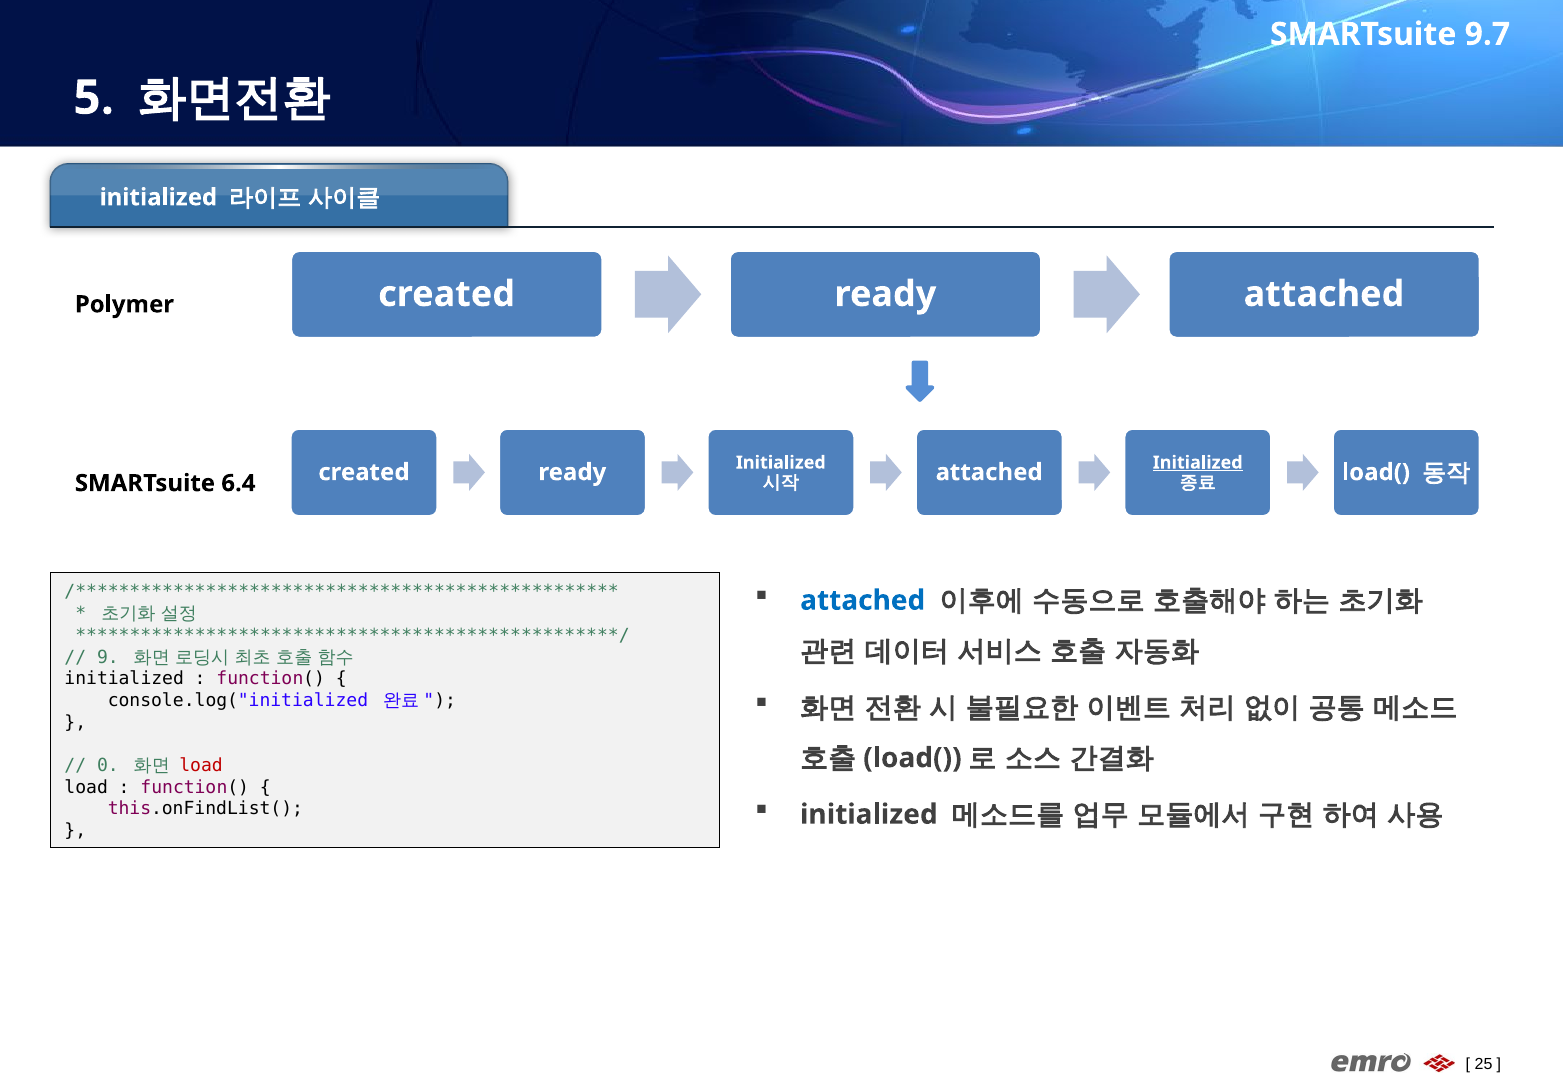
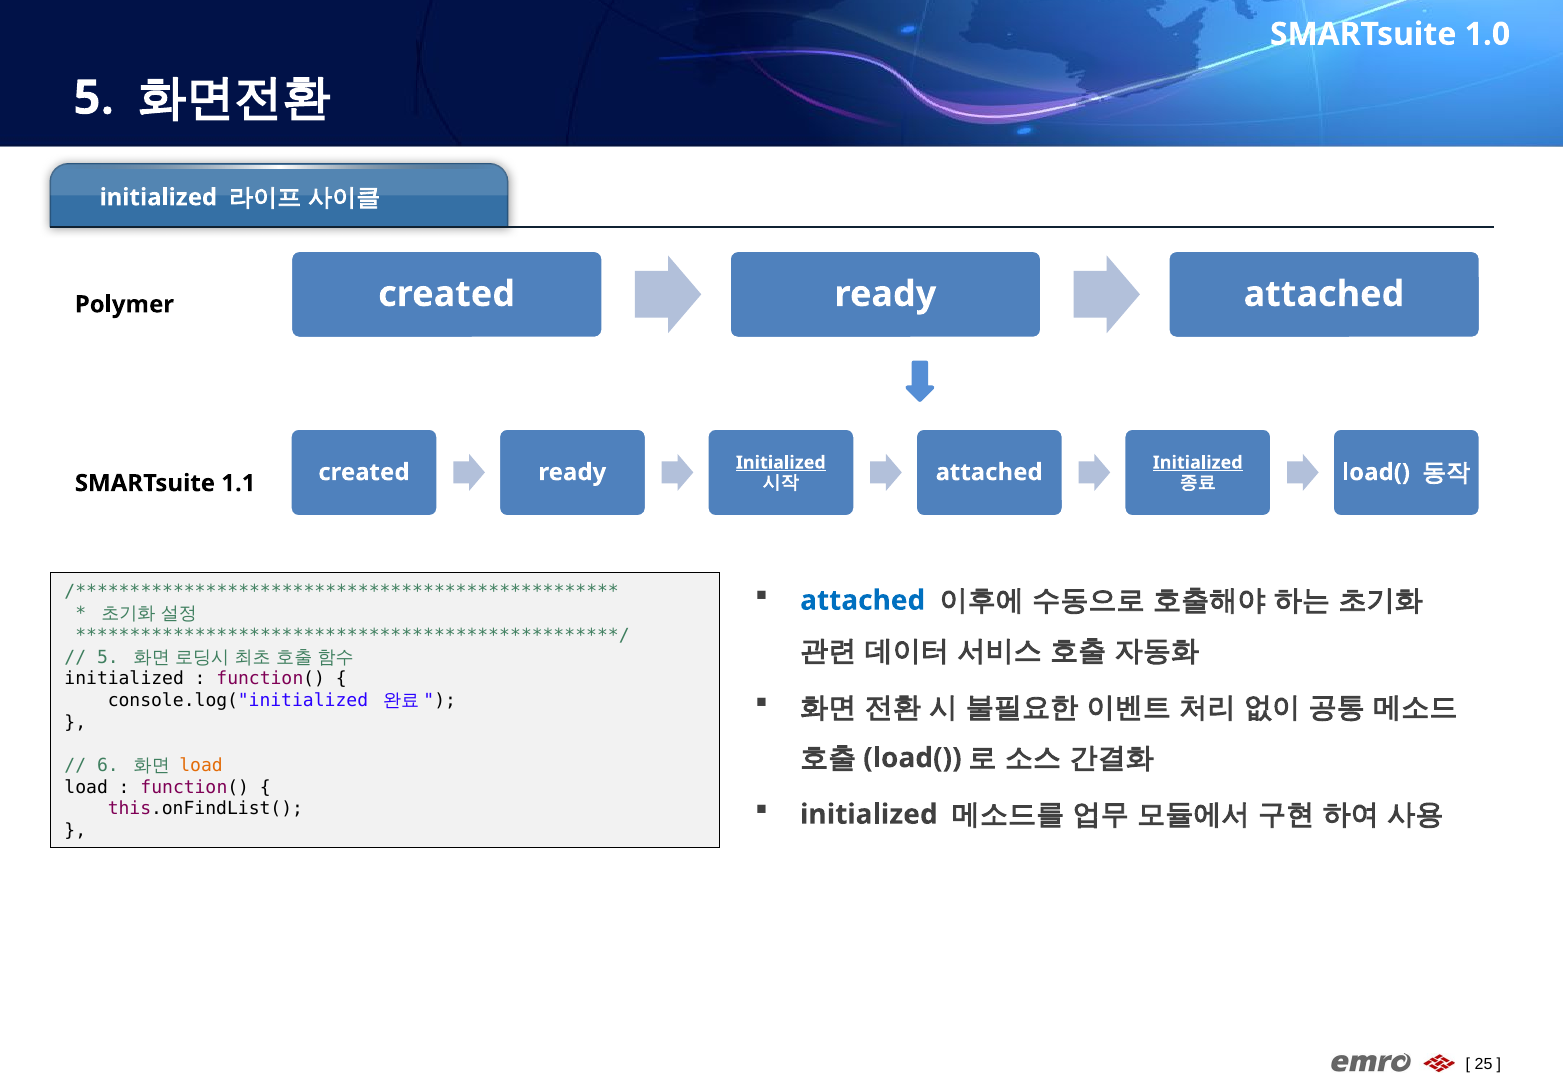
9.7: 9.7 -> 1.0
Initialized at (781, 463) underline: none -> present
6.4: 6.4 -> 1.1
9 at (108, 657): 9 -> 5
0: 0 -> 6
load at (201, 766) colour: red -> orange
